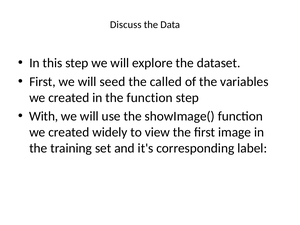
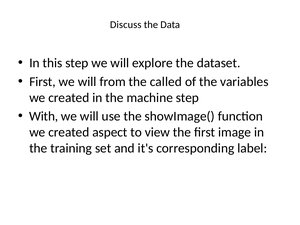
seed: seed -> from
the function: function -> machine
widely: widely -> aspect
